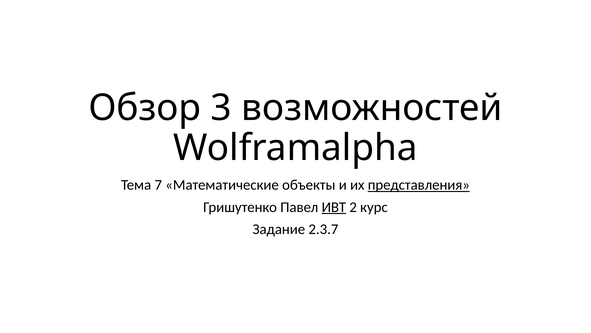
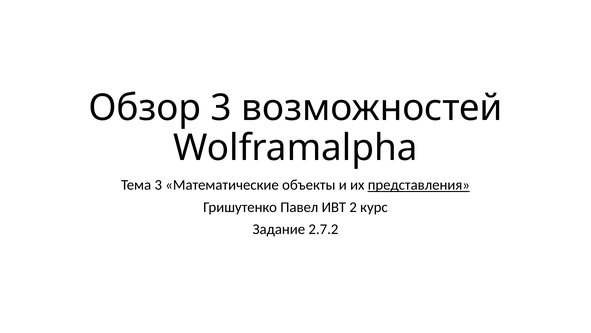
Тема 7: 7 -> 3
ИВТ underline: present -> none
2.3.7: 2.3.7 -> 2.7.2
